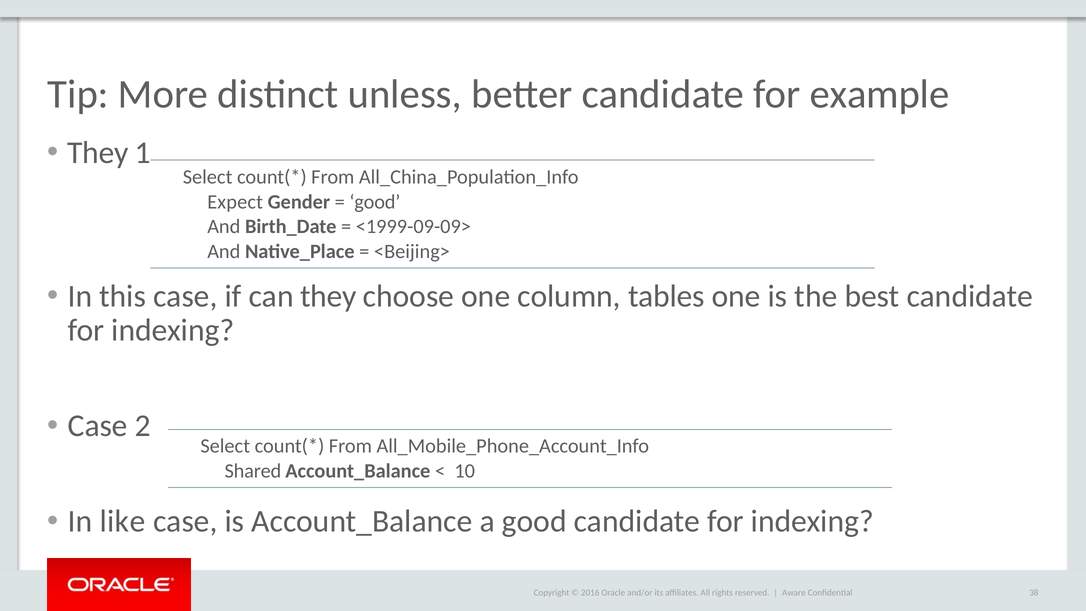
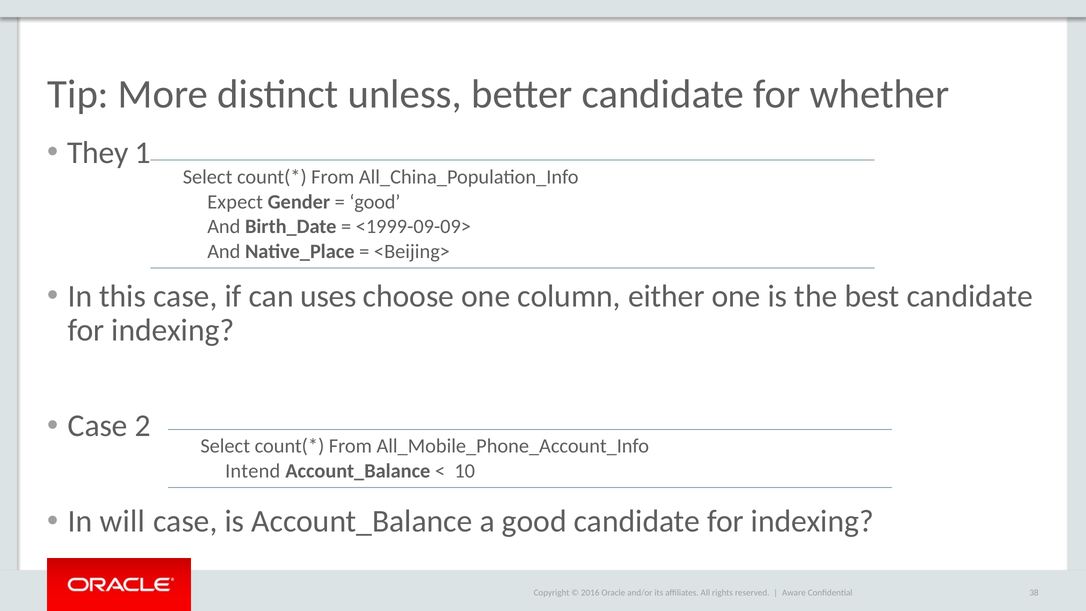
example: example -> whether
can they: they -> uses
tables: tables -> either
Shared: Shared -> Intend
like: like -> will
